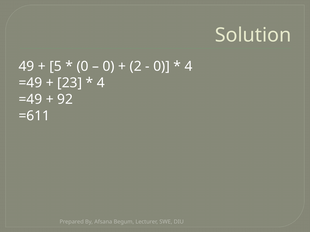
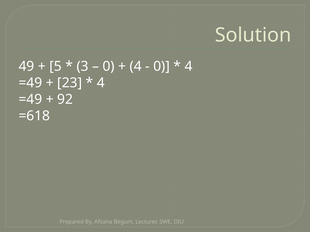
0 at (83, 67): 0 -> 3
2 at (136, 67): 2 -> 4
=611: =611 -> =618
